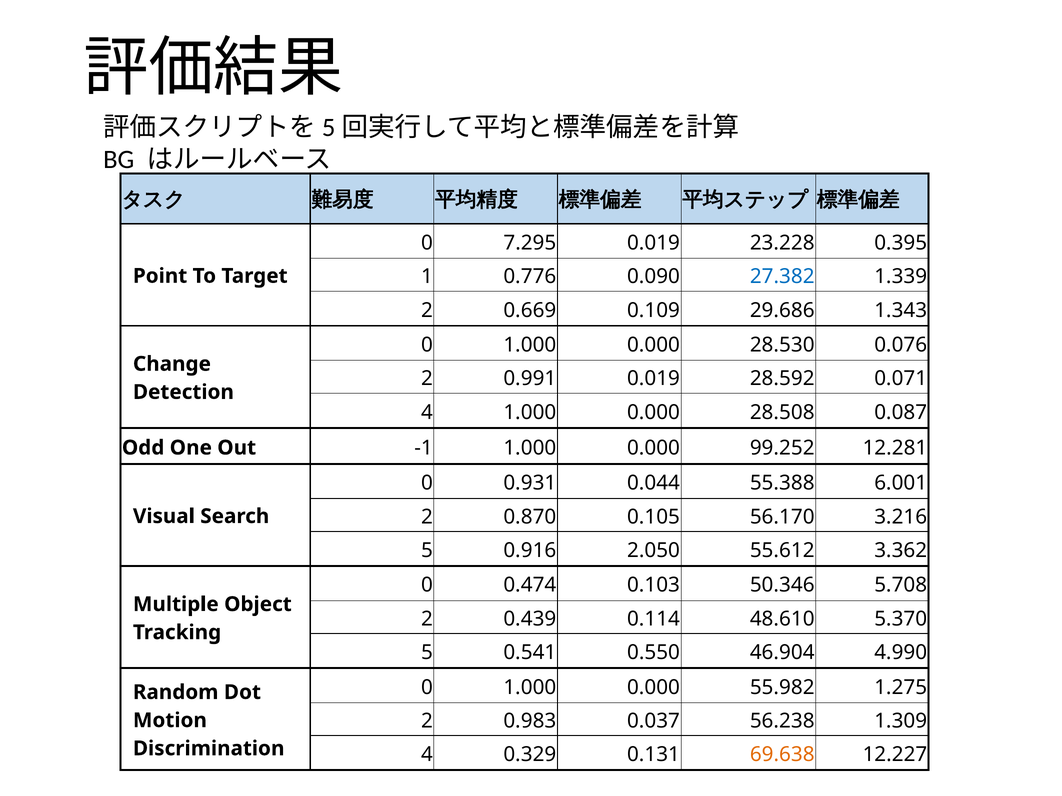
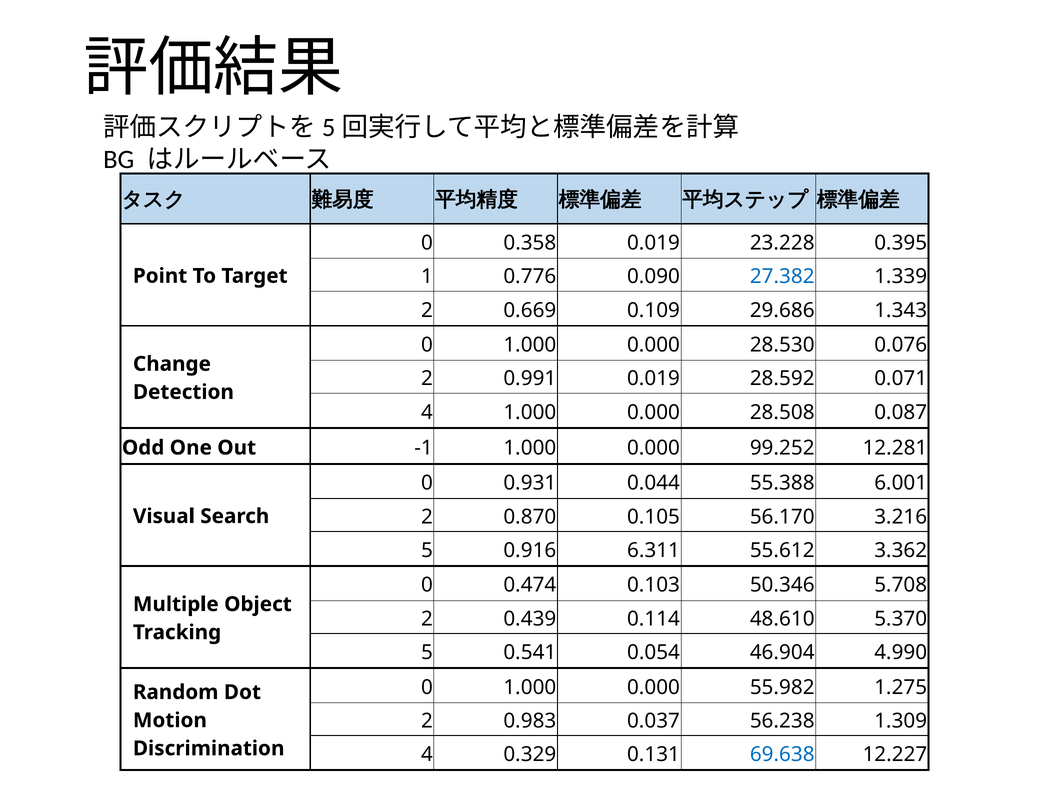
7.295: 7.295 -> 0.358
2.050: 2.050 -> 6.311
0.550: 0.550 -> 0.054
69.638 colour: orange -> blue
